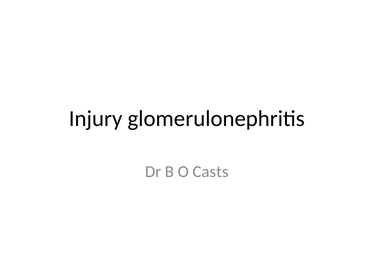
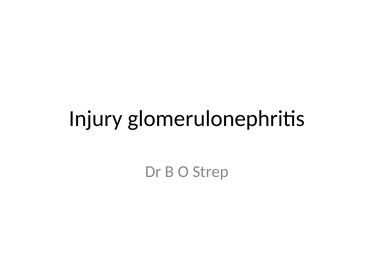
Casts: Casts -> Strep
